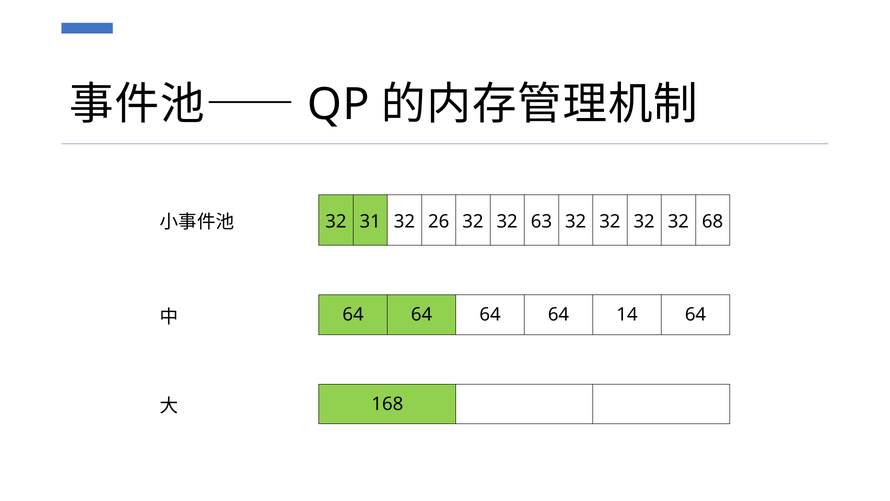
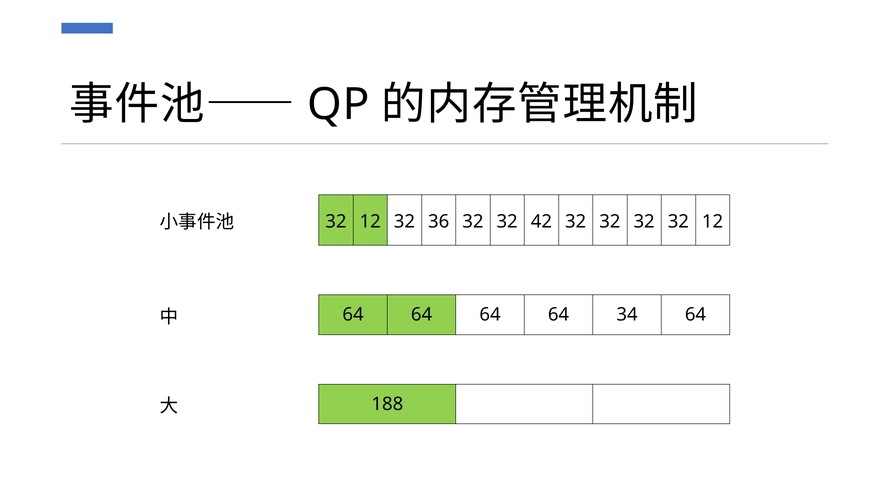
31 at (370, 221): 31 -> 12
26: 26 -> 36
63: 63 -> 42
32 32 68: 68 -> 12
14: 14 -> 34
168: 168 -> 188
